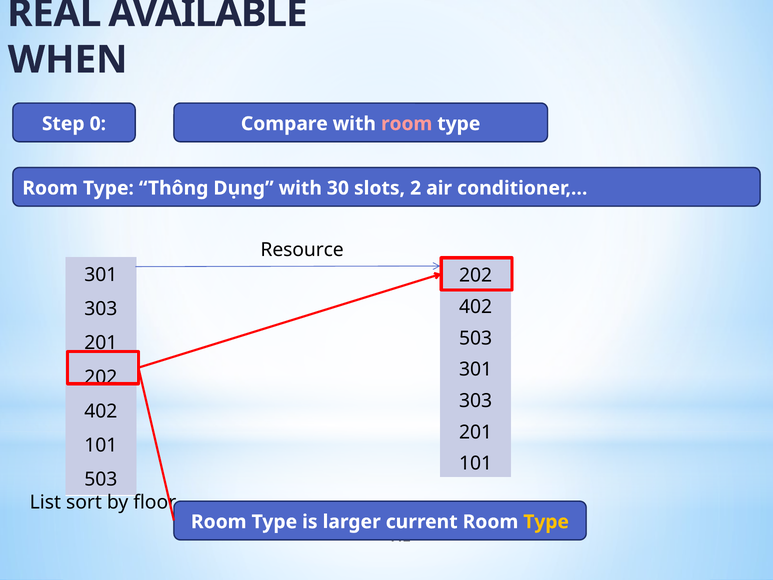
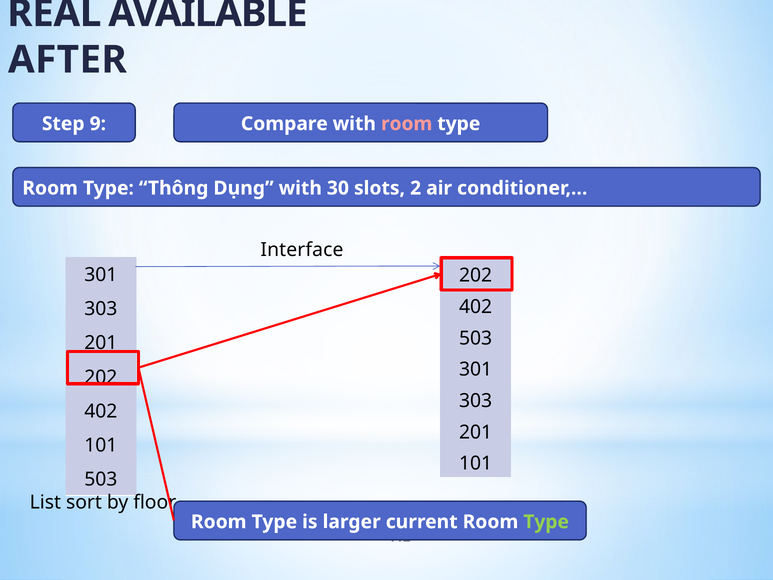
WHEN: WHEN -> AFTER
0: 0 -> 9
Resource: Resource -> Interface
Type at (546, 522) colour: yellow -> light green
